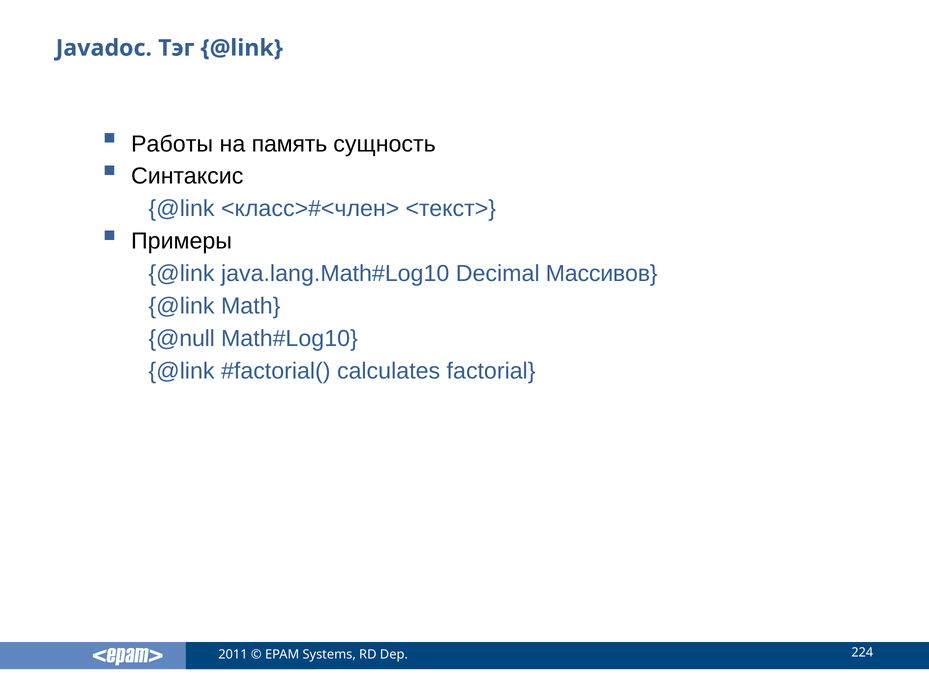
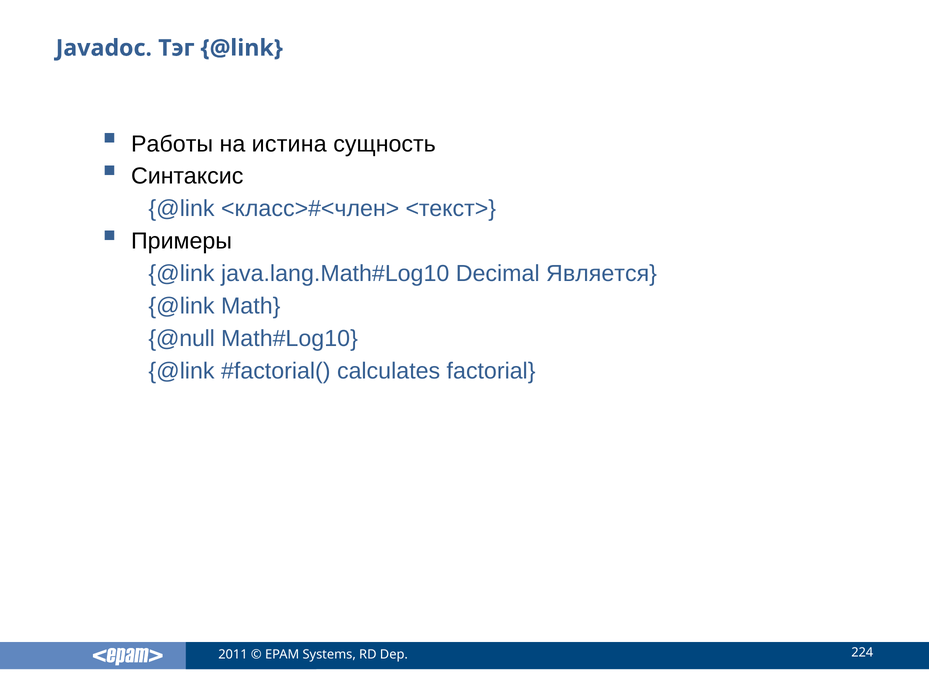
память: память -> истина
Массивов: Массивов -> Является
